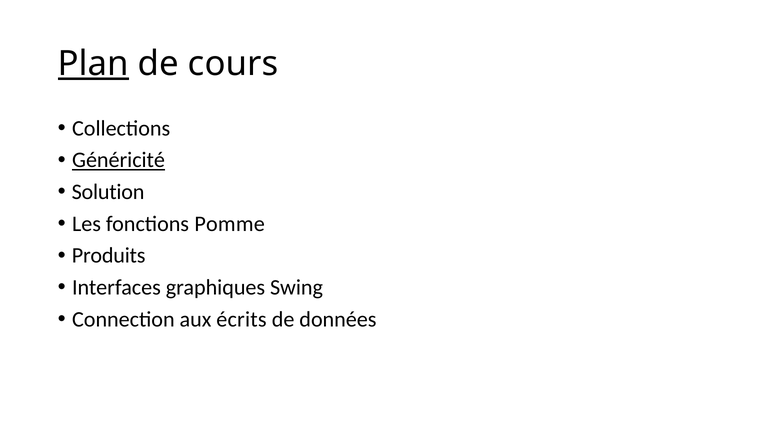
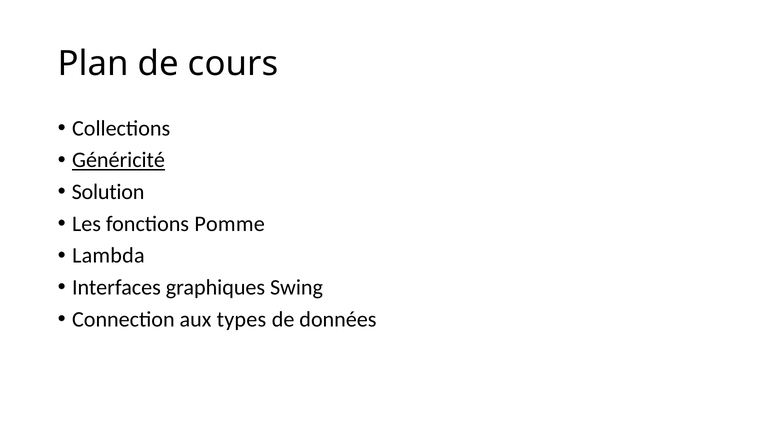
Plan underline: present -> none
Produits: Produits -> Lambda
écrits: écrits -> types
